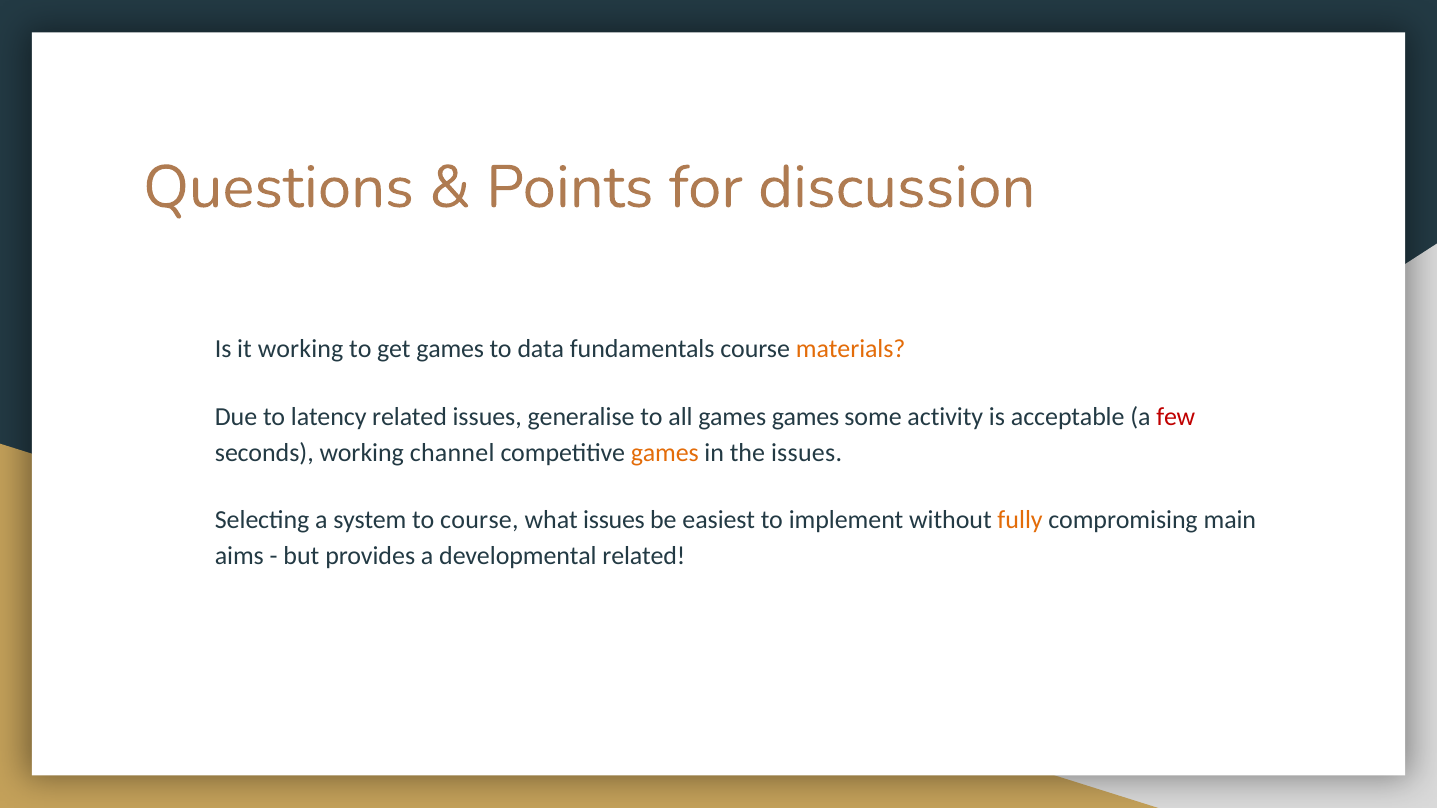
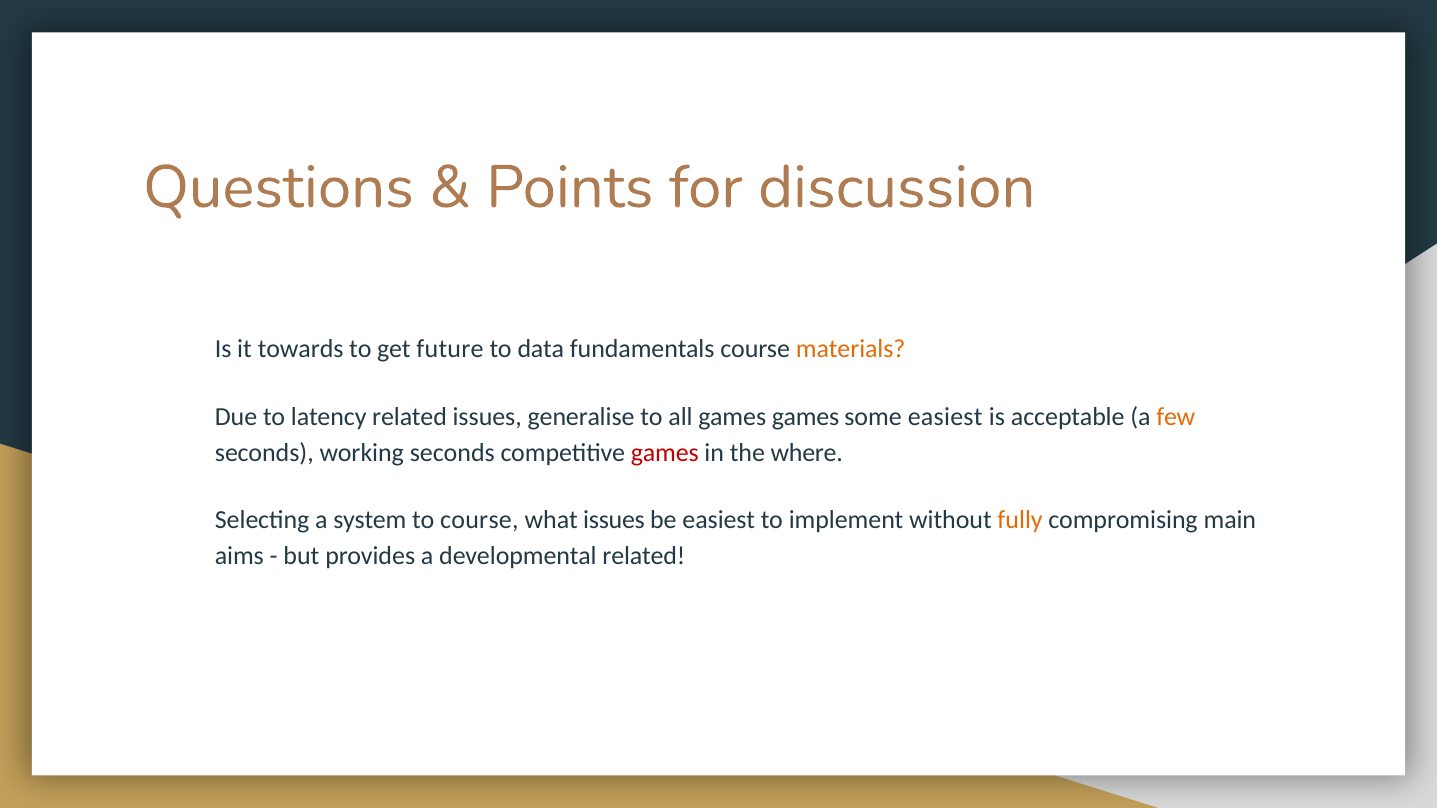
it working: working -> towards
get games: games -> future
some activity: activity -> easiest
few colour: red -> orange
working channel: channel -> seconds
games at (665, 453) colour: orange -> red
the issues: issues -> where
